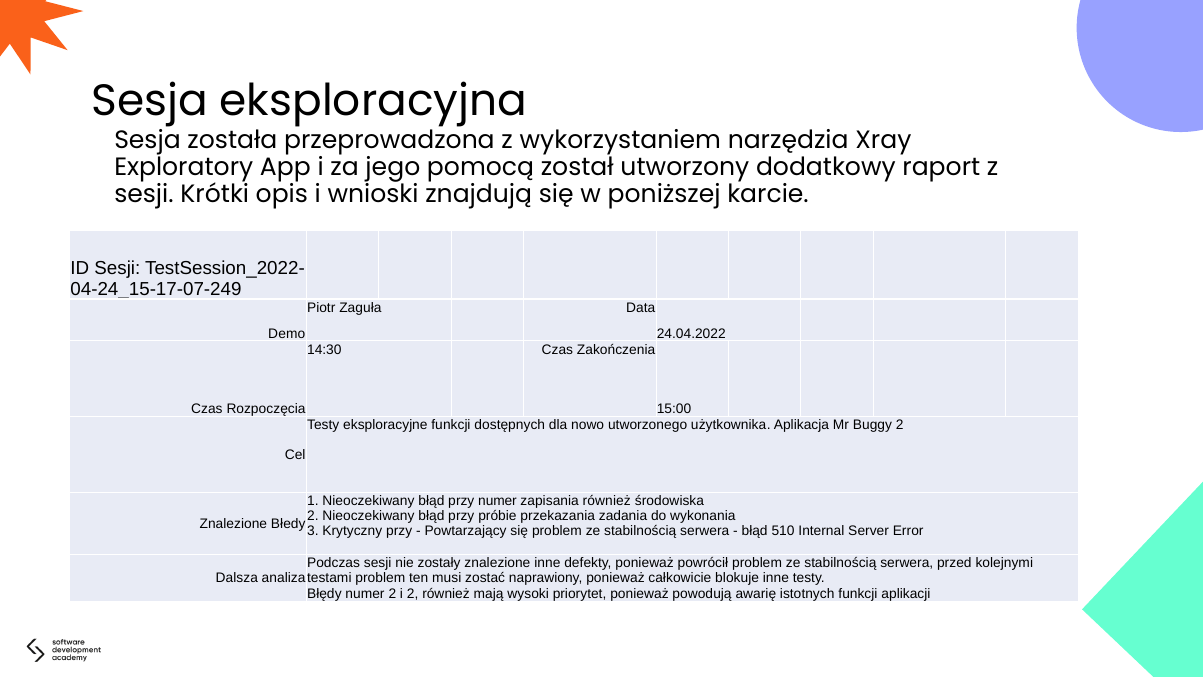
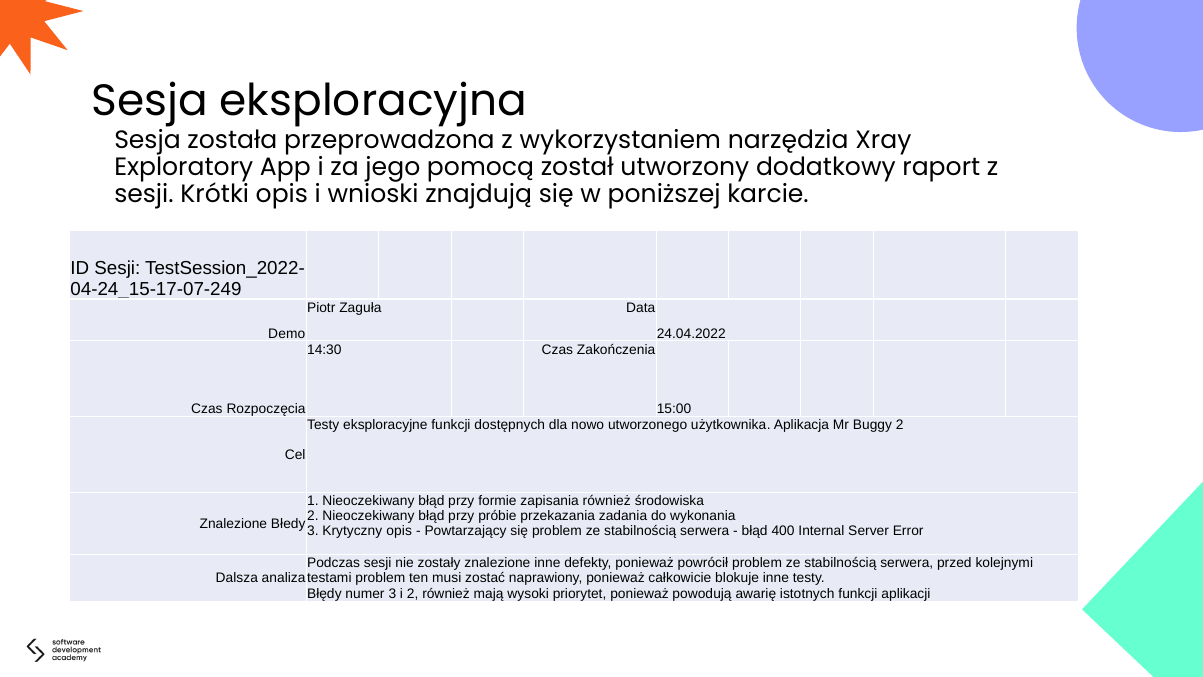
przy numer: numer -> formie
Krytyczny przy: przy -> opis
510: 510 -> 400
numer 2: 2 -> 3
